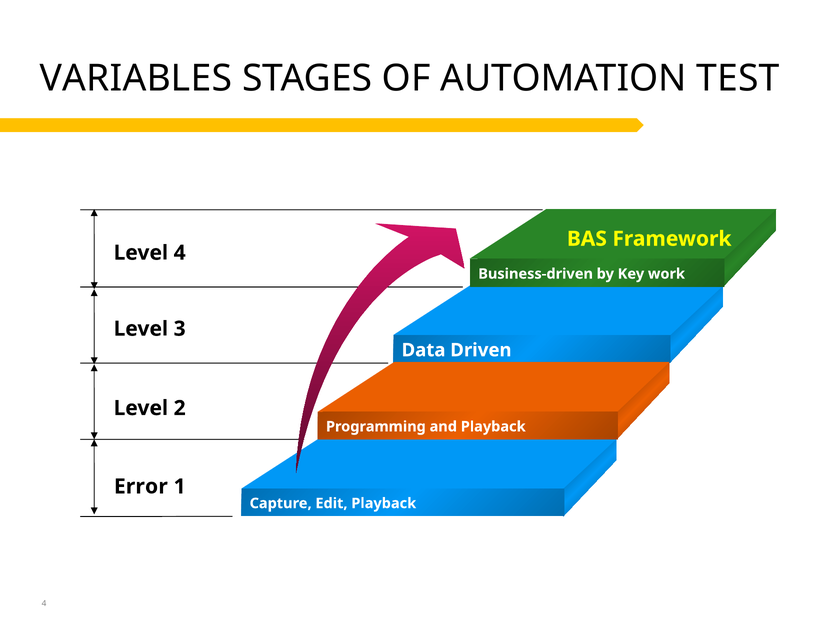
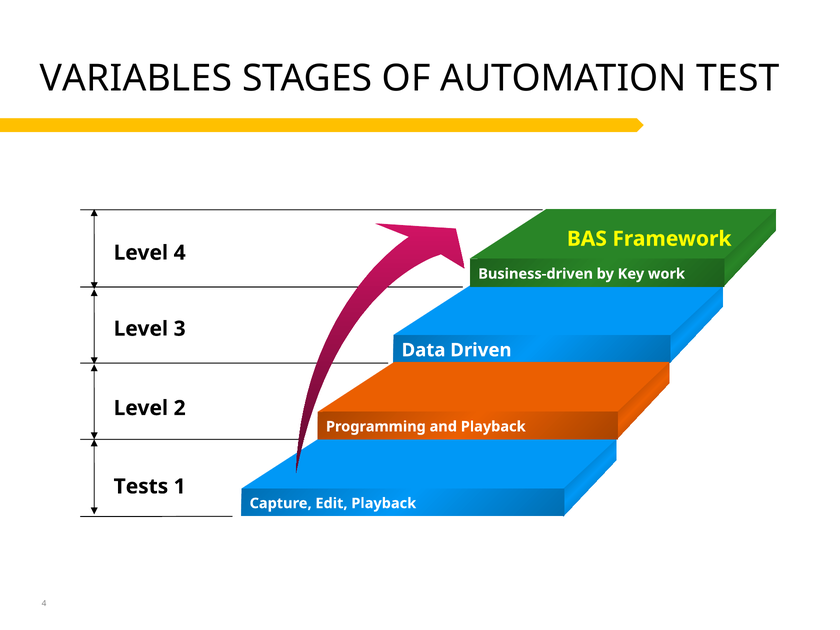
Error: Error -> Tests
